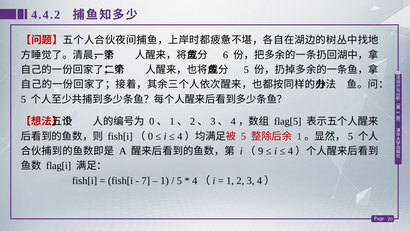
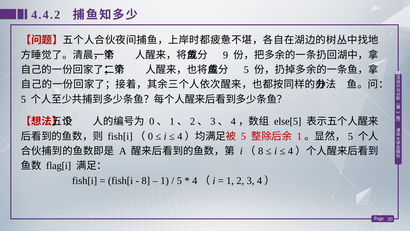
6: 6 -> 9
flag[5: flag[5 -> else[5
9 at (261, 151): 9 -> 8
7 at (146, 180): 7 -> 8
